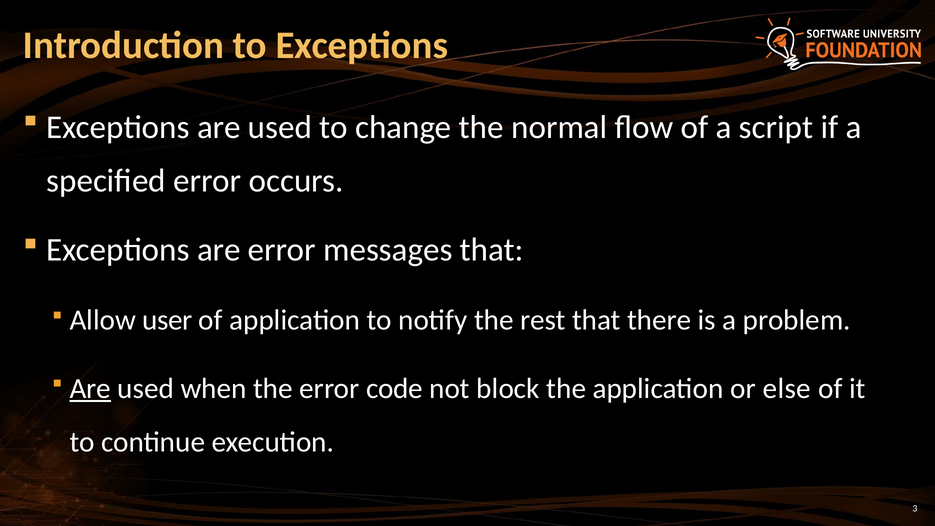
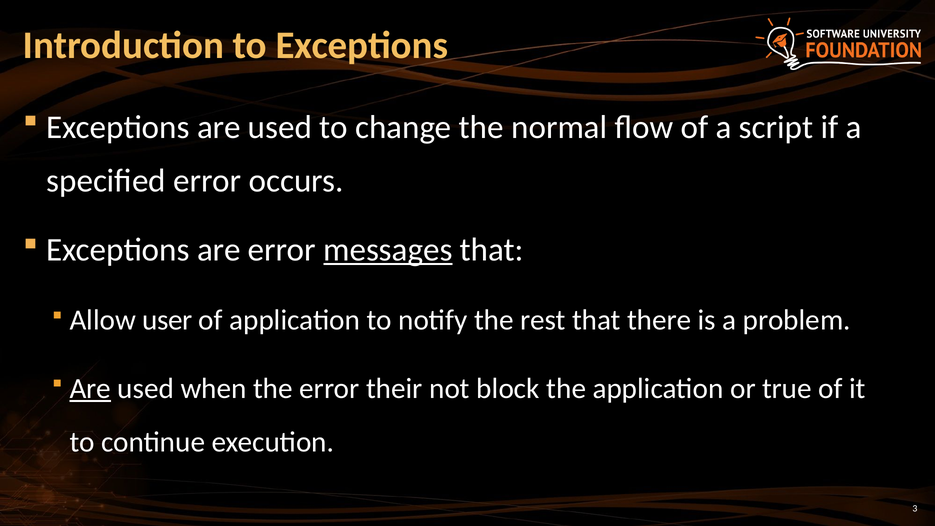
messages underline: none -> present
code: code -> their
else: else -> true
